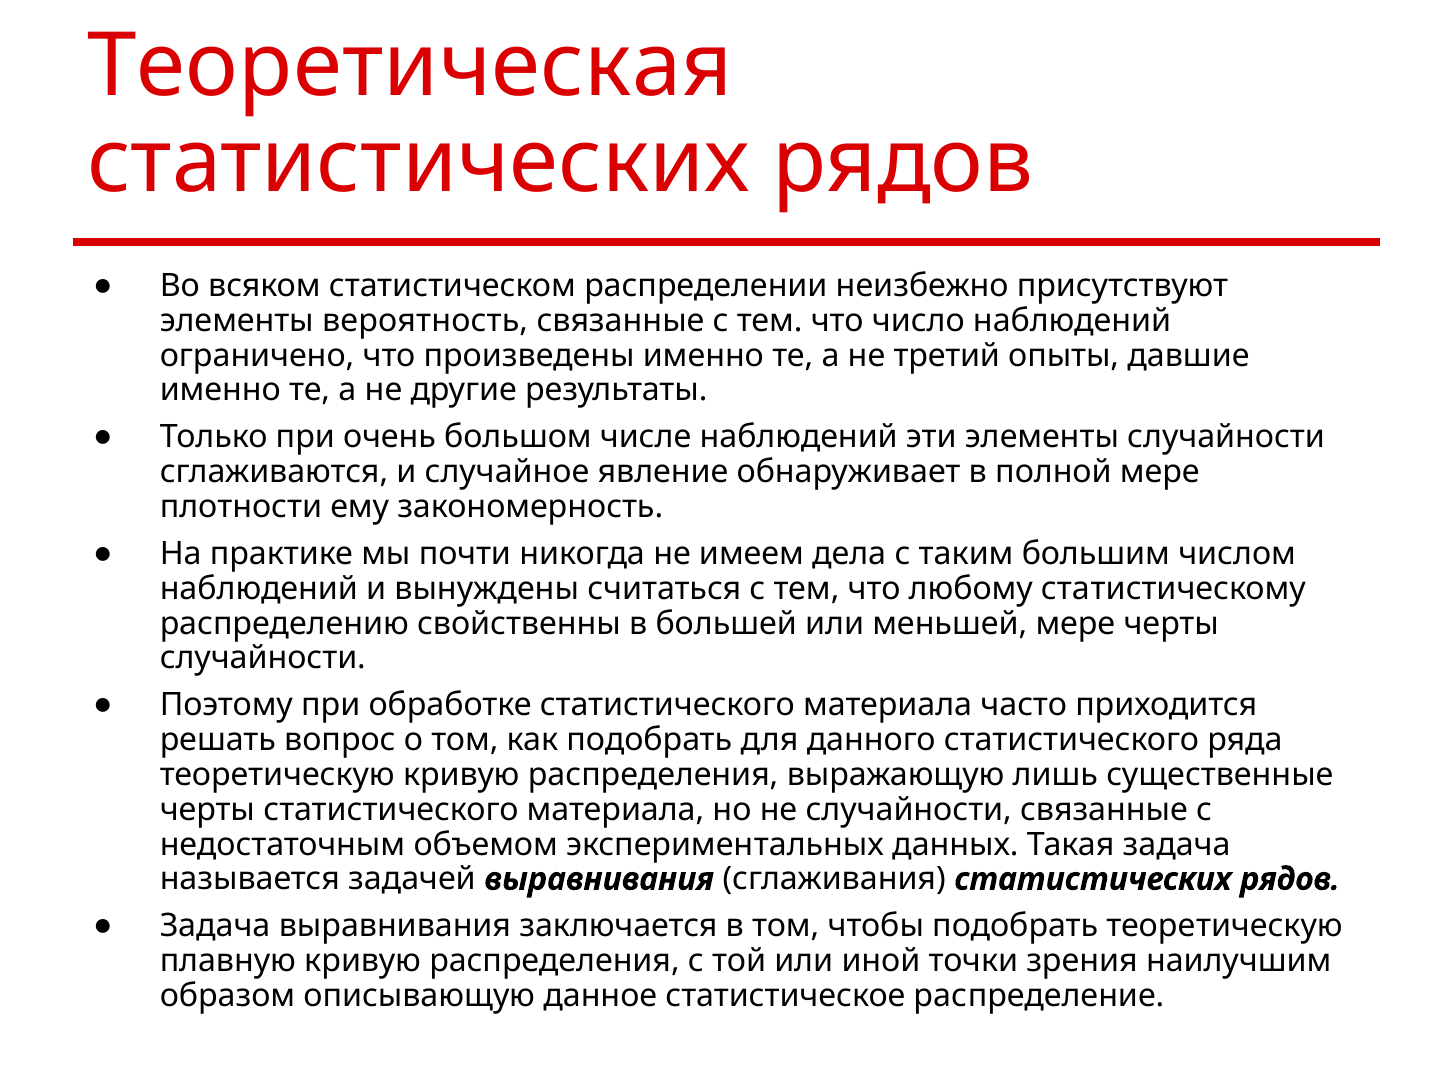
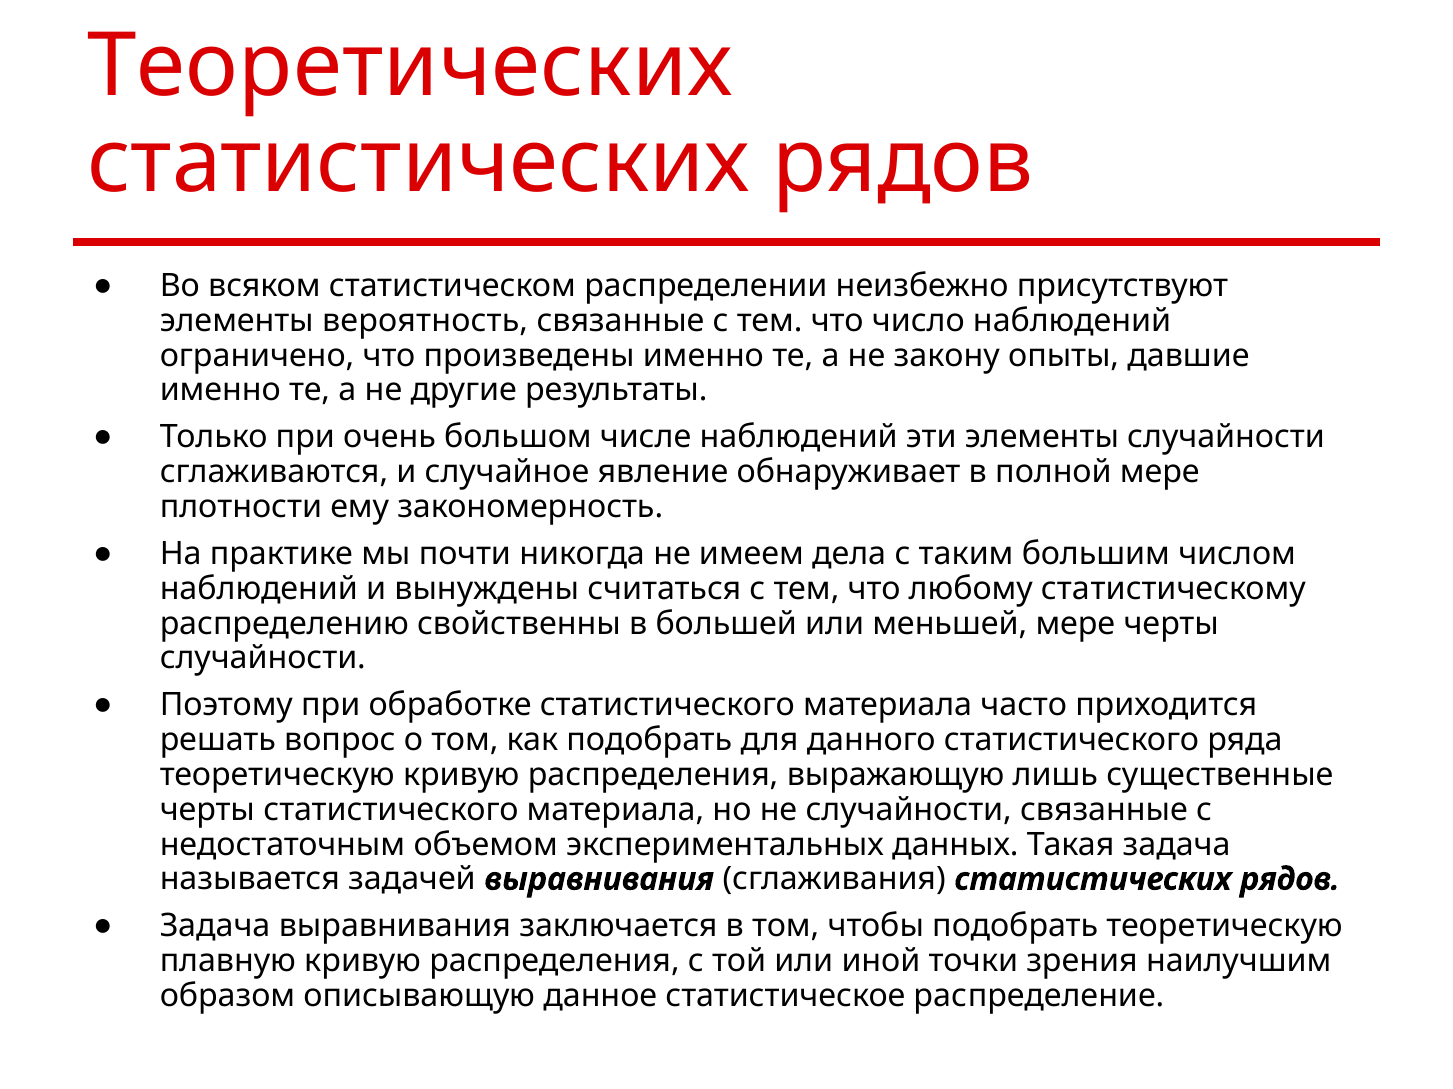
Теоретическая: Теоретическая -> Теоретических
третий: третий -> закону
